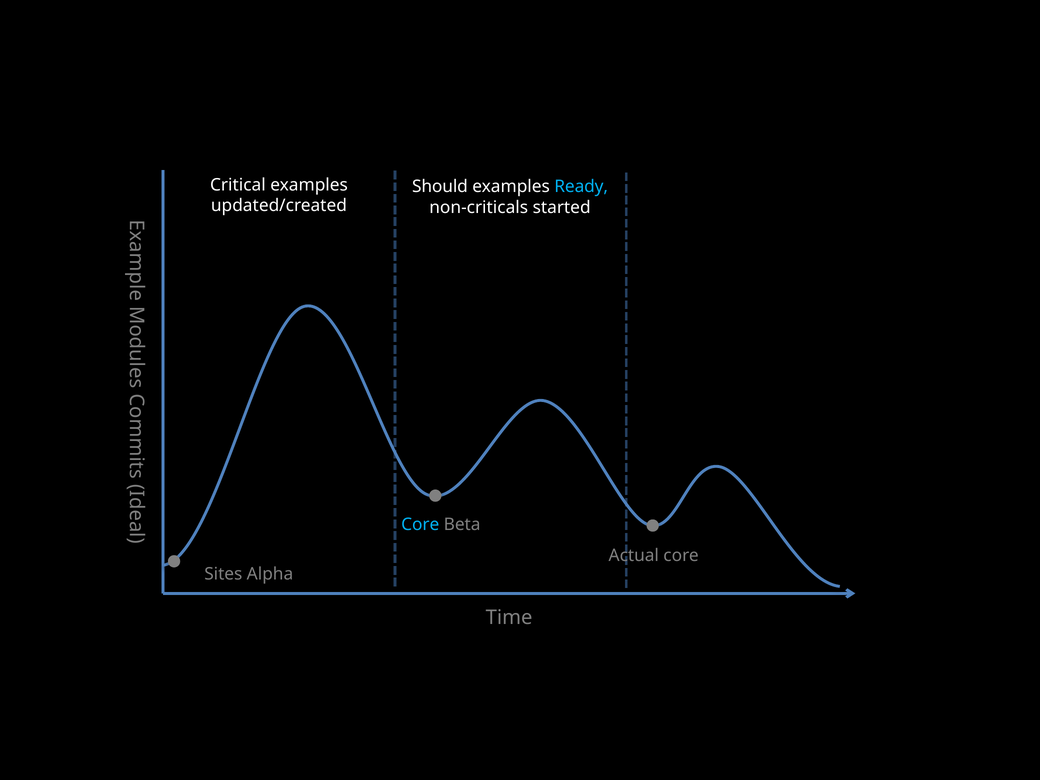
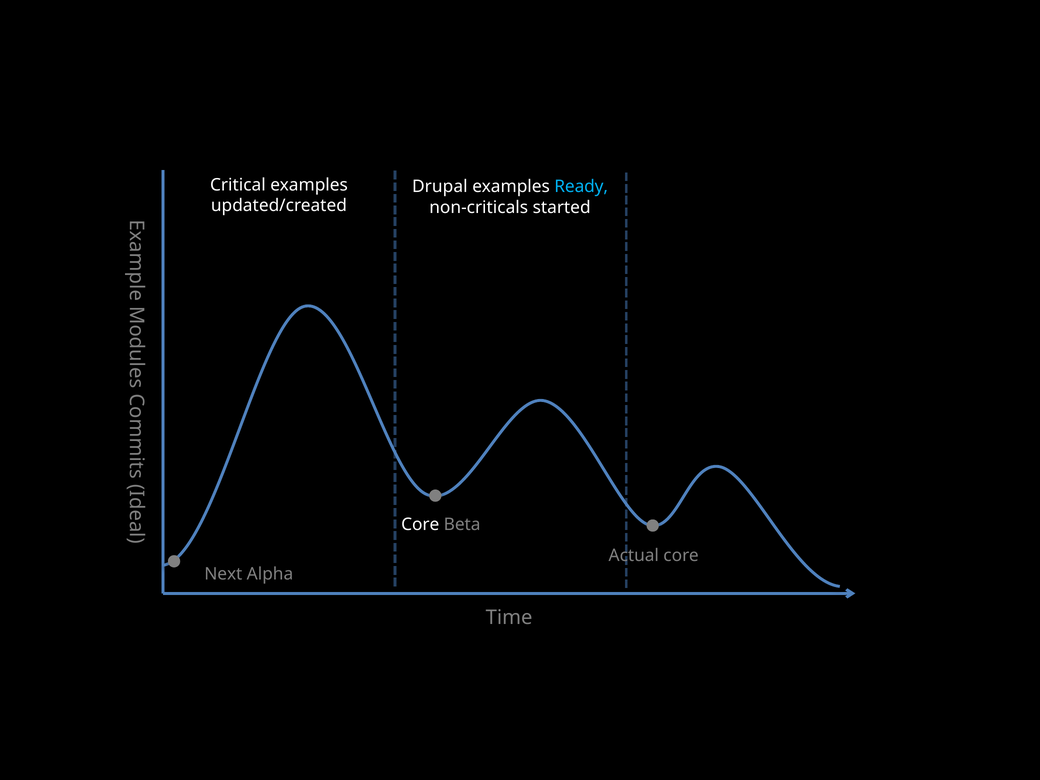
Should: Should -> Drupal
Core at (420, 524) colour: light blue -> white
Sites: Sites -> Next
